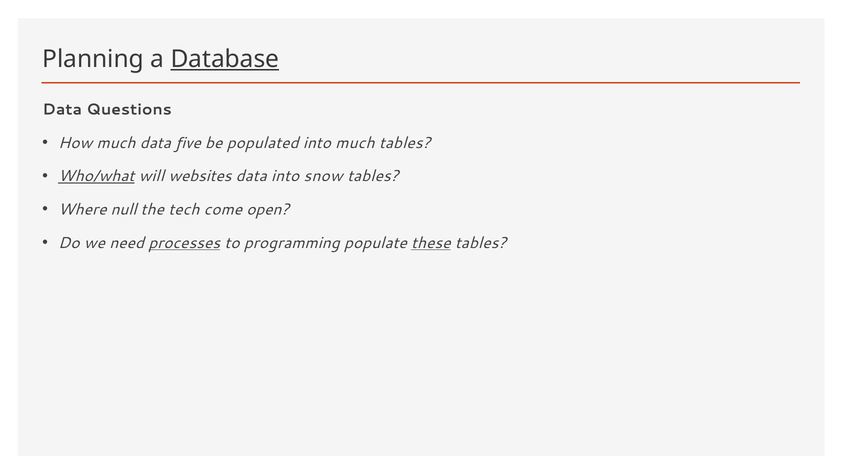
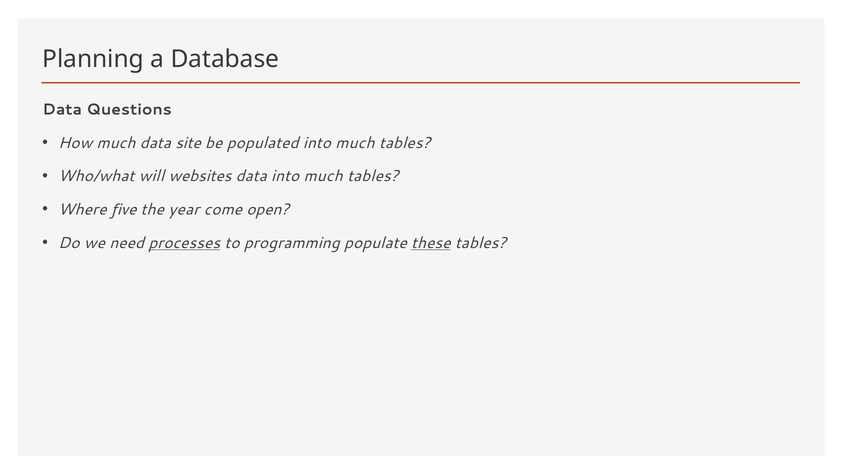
Database underline: present -> none
five: five -> site
Who/what underline: present -> none
data into snow: snow -> much
null: null -> five
tech: tech -> year
